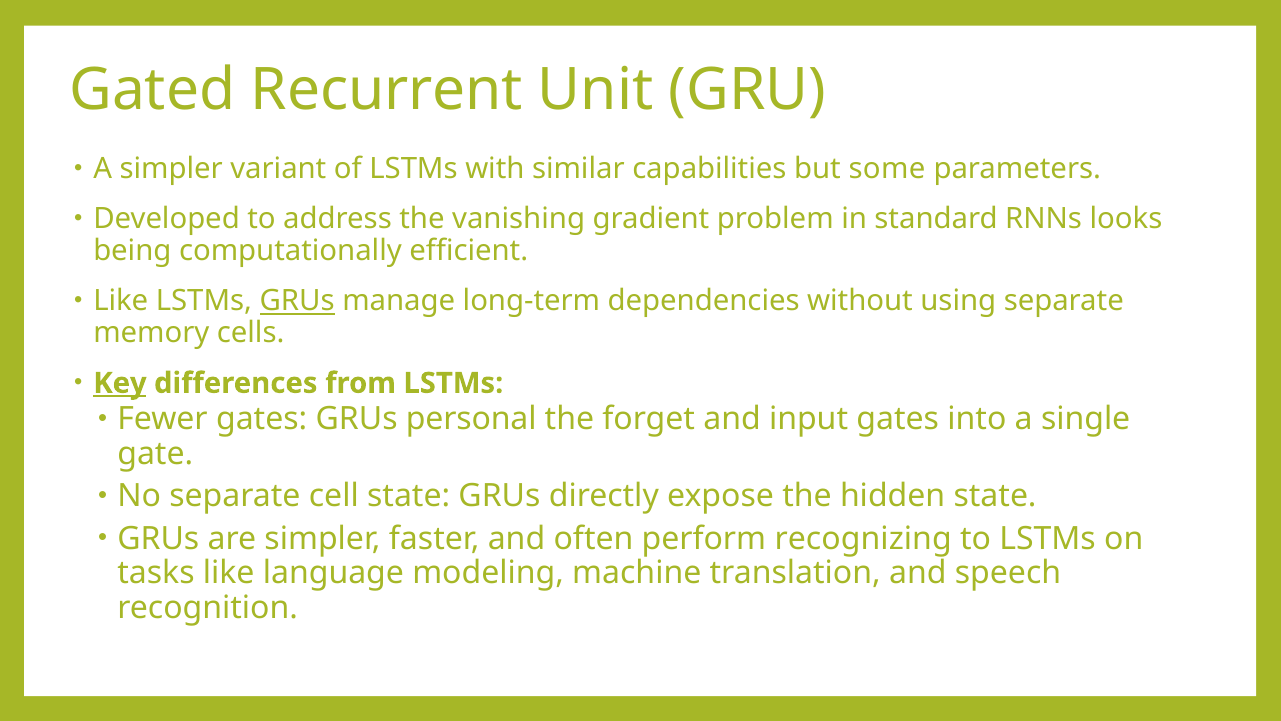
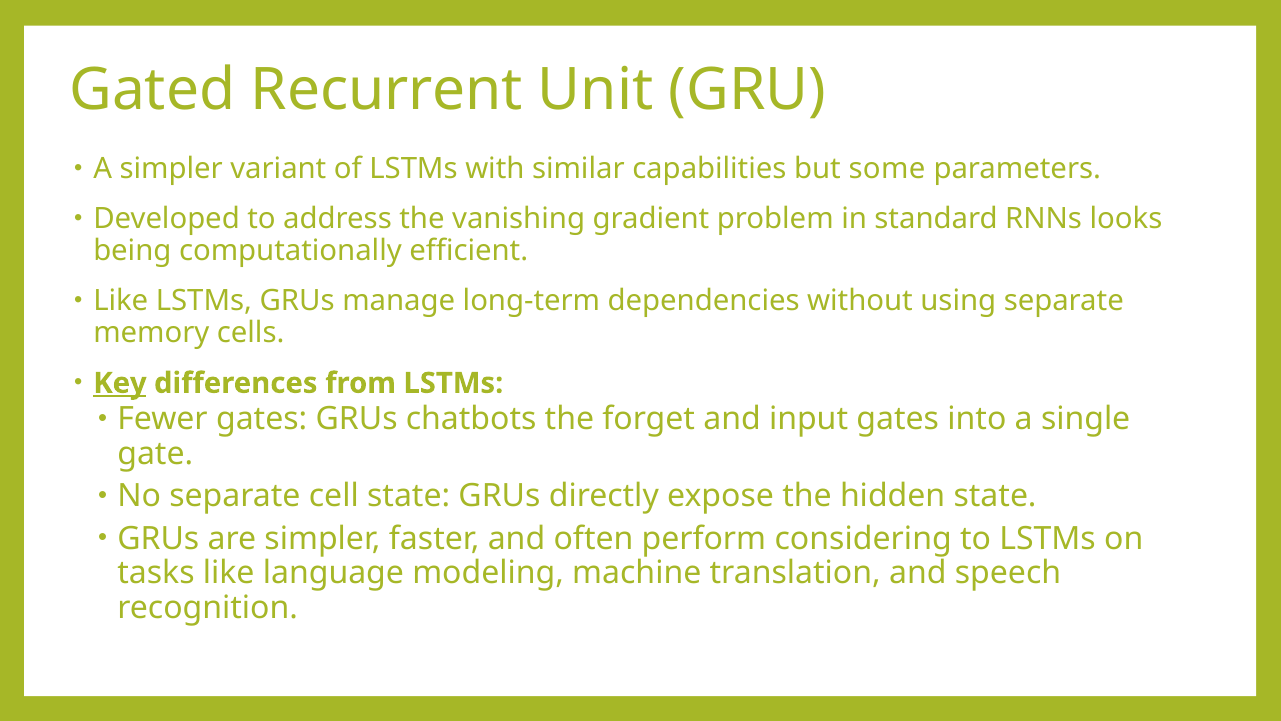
GRUs at (297, 301) underline: present -> none
personal: personal -> chatbots
recognizing: recognizing -> considering
